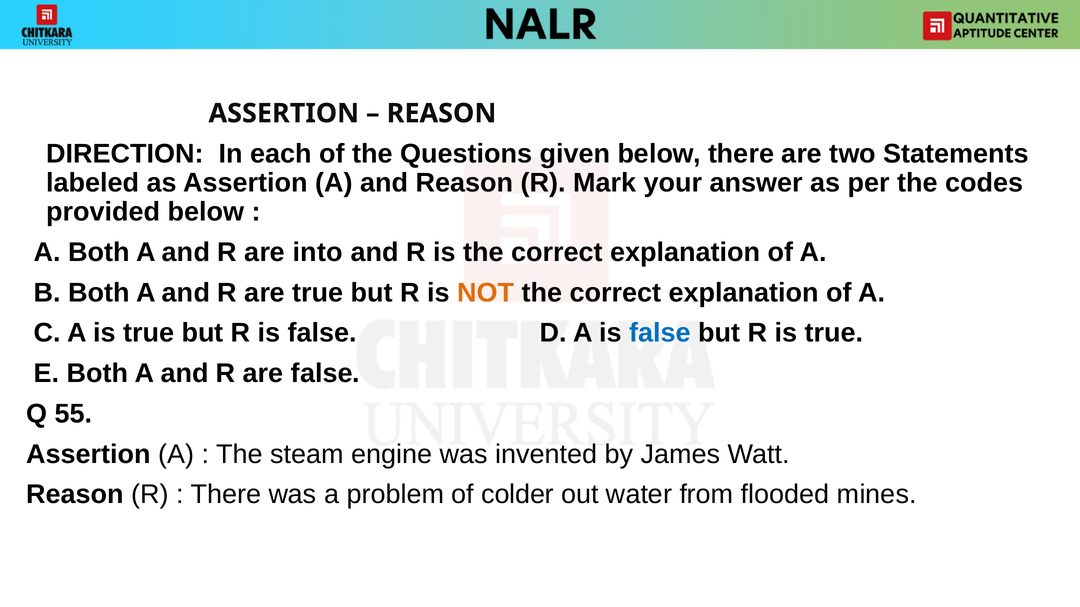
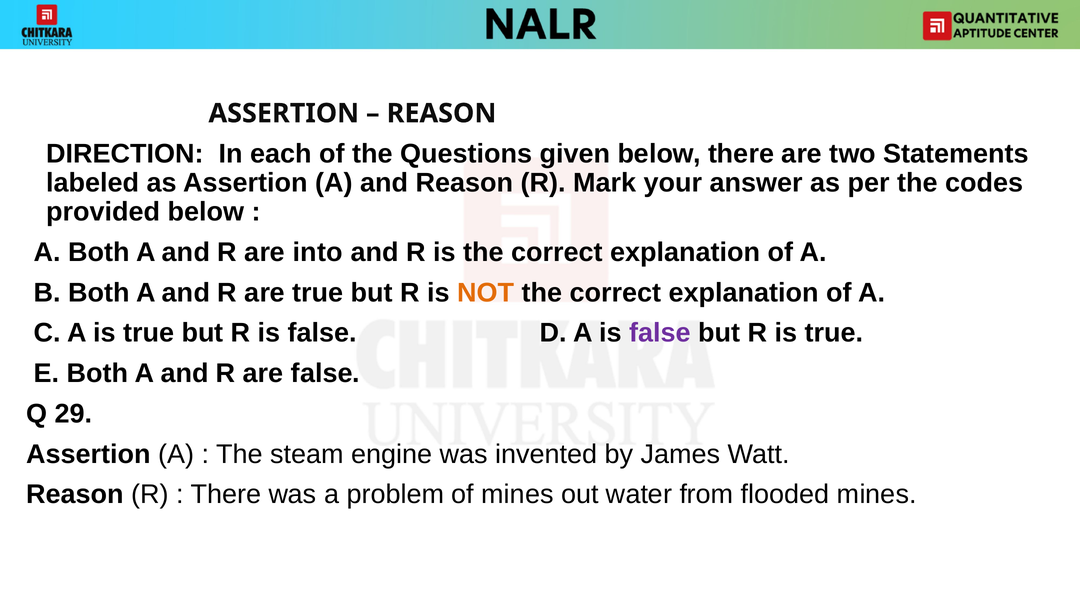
false at (660, 333) colour: blue -> purple
55: 55 -> 29
of colder: colder -> mines
